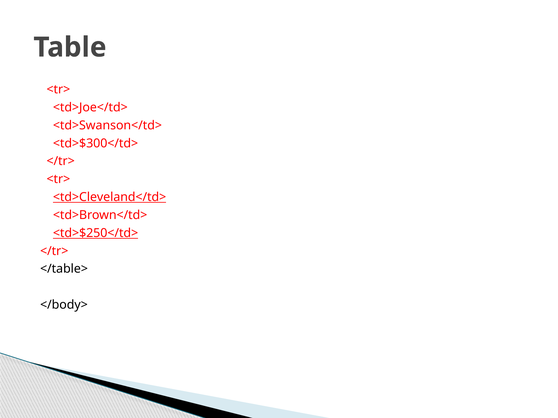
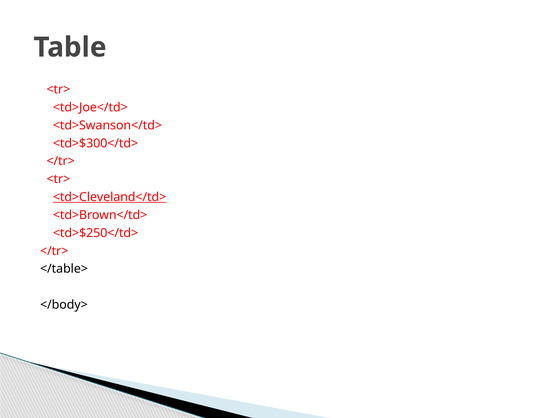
<td>$250</td> underline: present -> none
